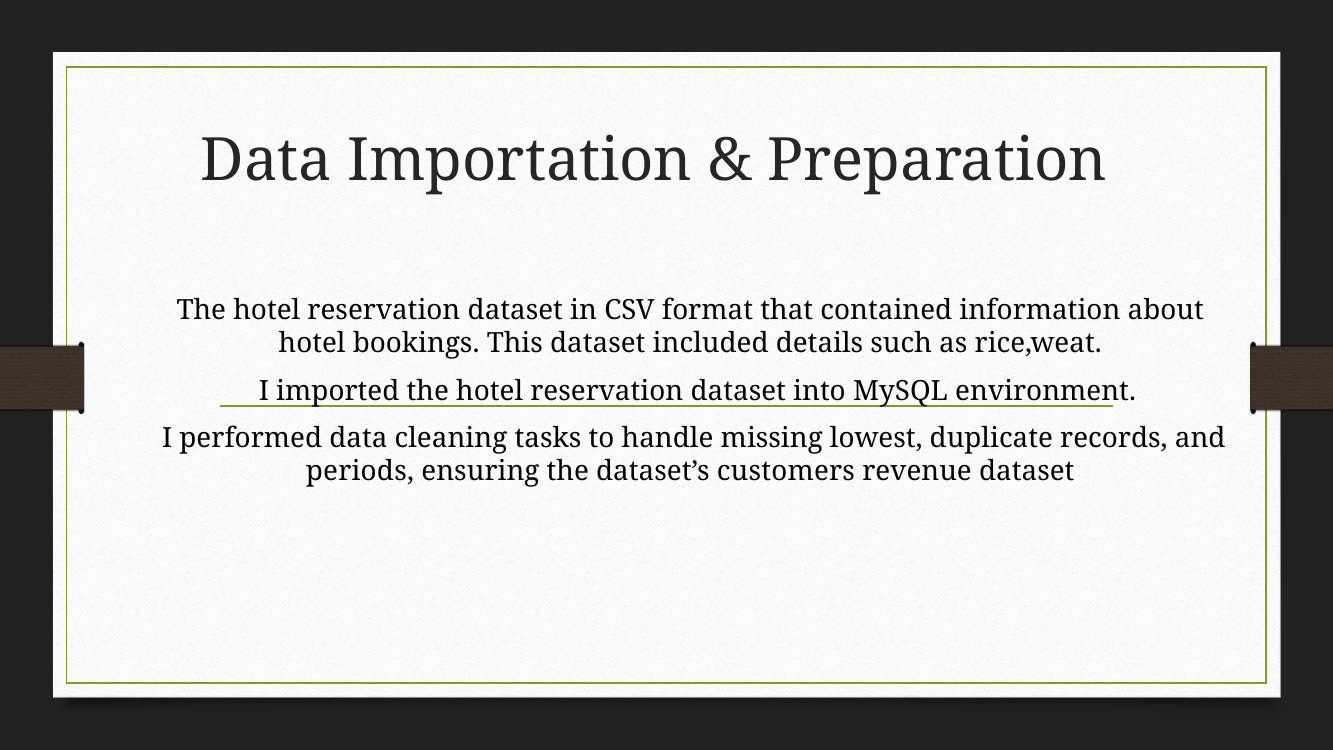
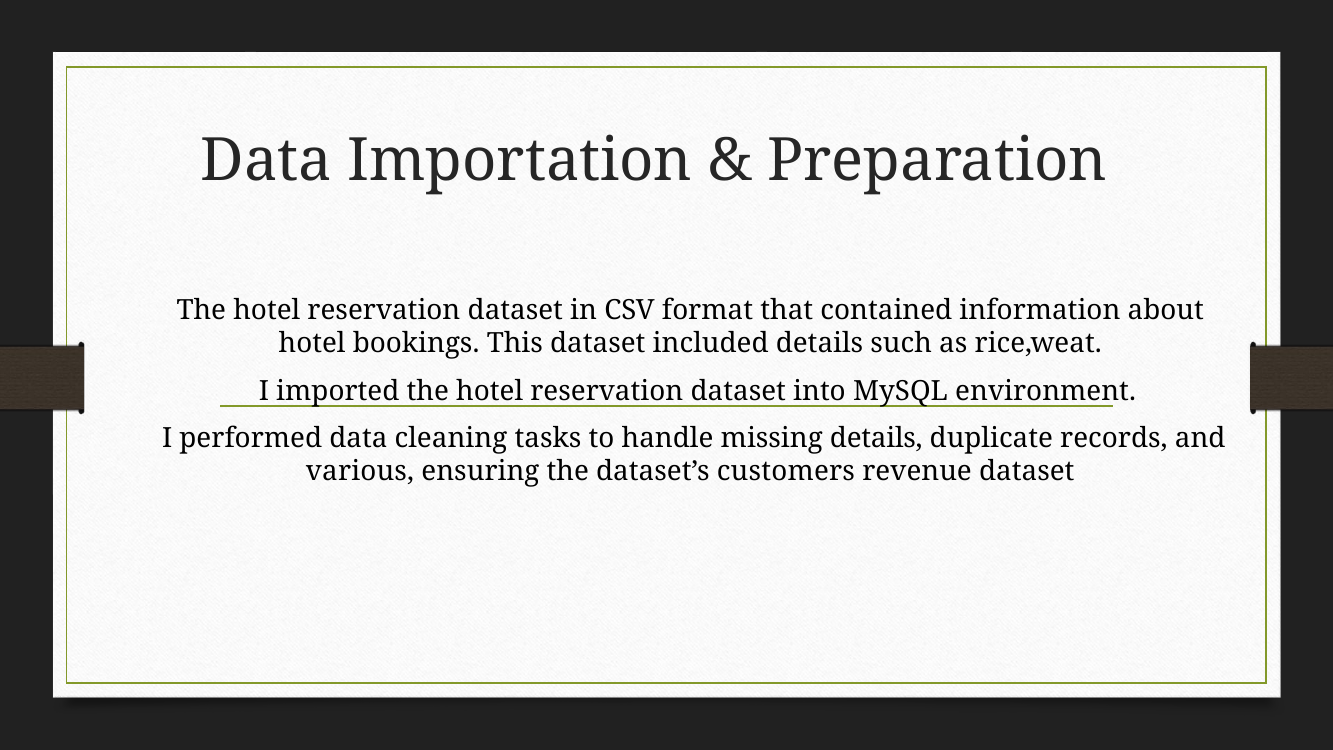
missing lowest: lowest -> details
periods: periods -> various
